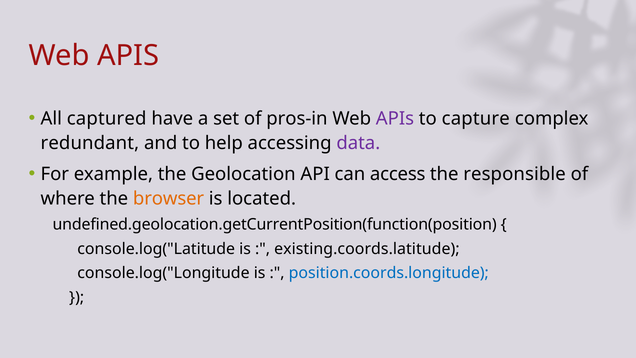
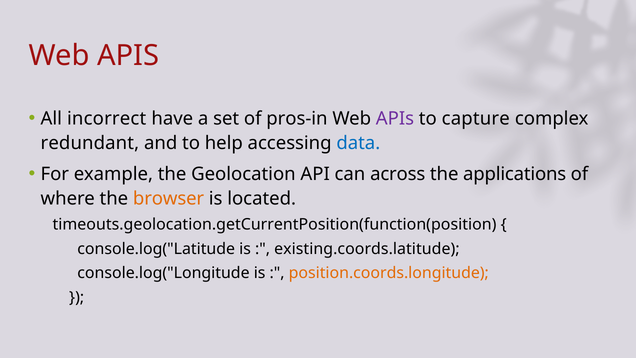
captured: captured -> incorrect
data colour: purple -> blue
access: access -> across
responsible: responsible -> applications
undefined.geolocation.getCurrentPosition(function(position: undefined.geolocation.getCurrentPosition(function(position -> timeouts.geolocation.getCurrentPosition(function(position
position.coords.longitude colour: blue -> orange
